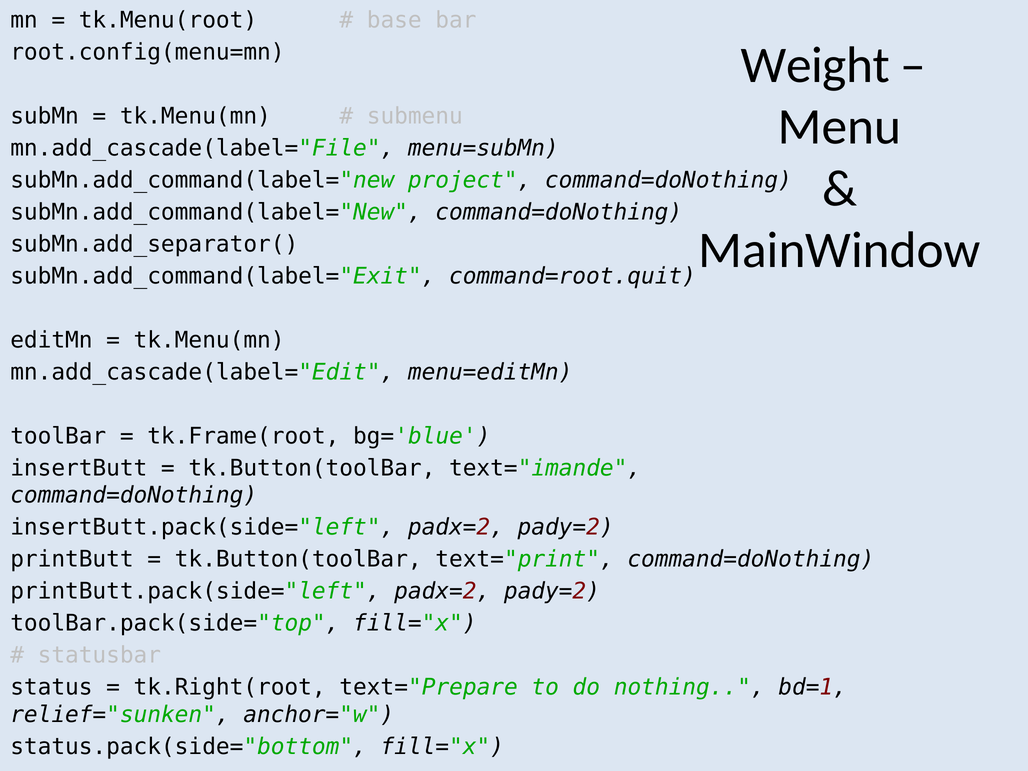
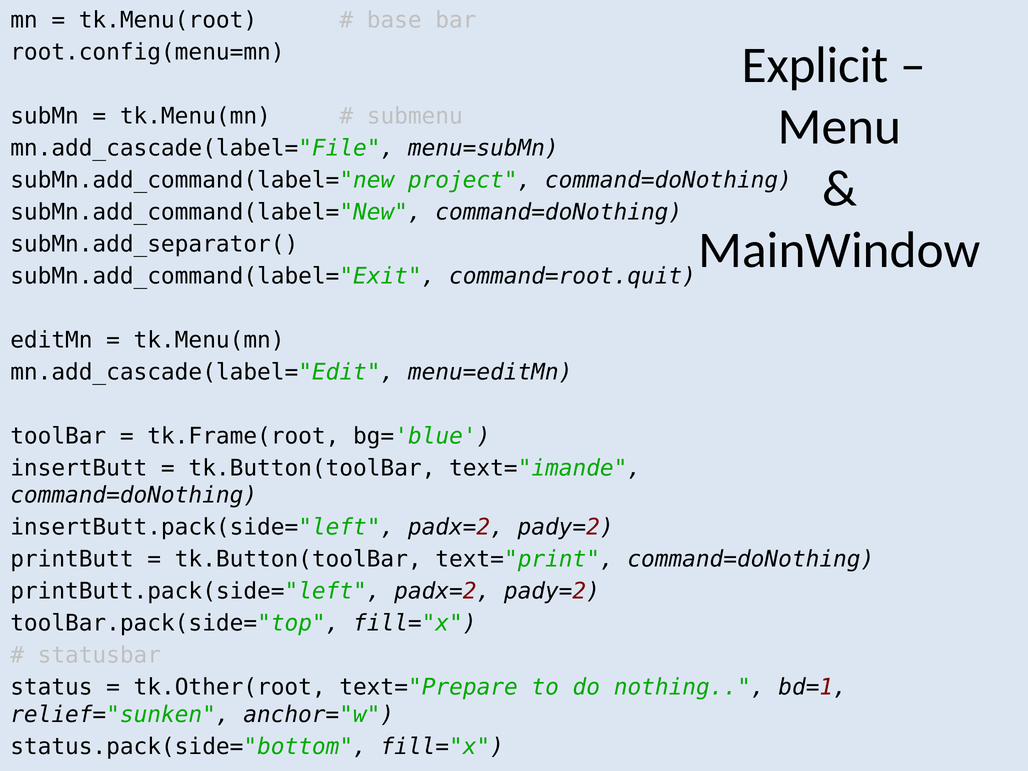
Weight: Weight -> Explicit
tk.Right(root: tk.Right(root -> tk.Other(root
